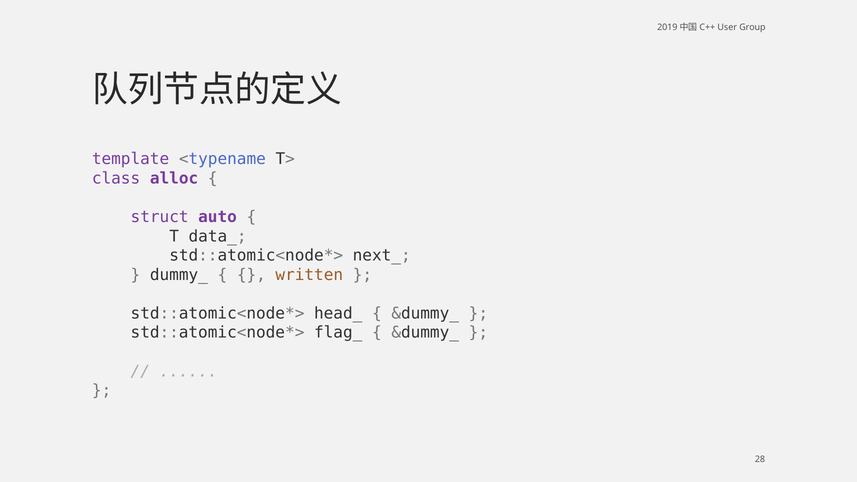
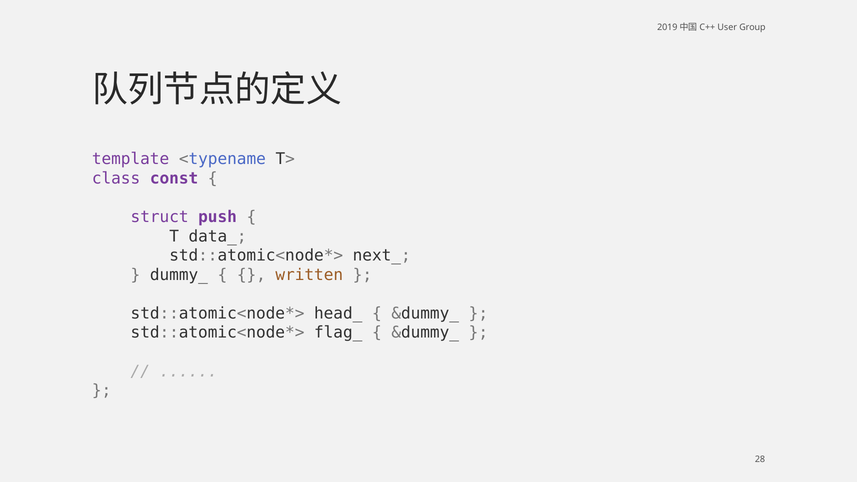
alloc: alloc -> const
auto: auto -> push
